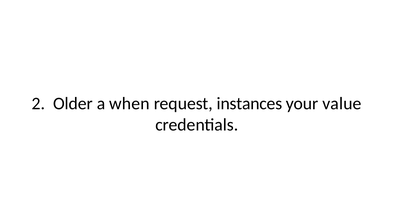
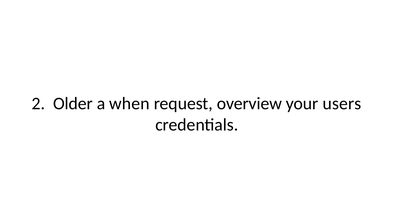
instances: instances -> overview
value: value -> users
